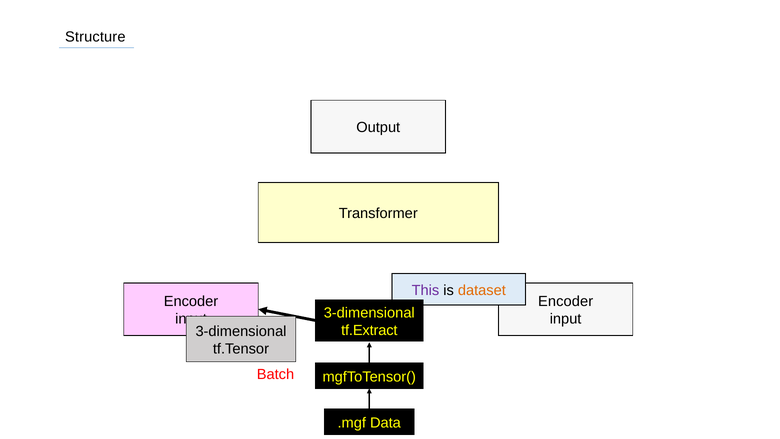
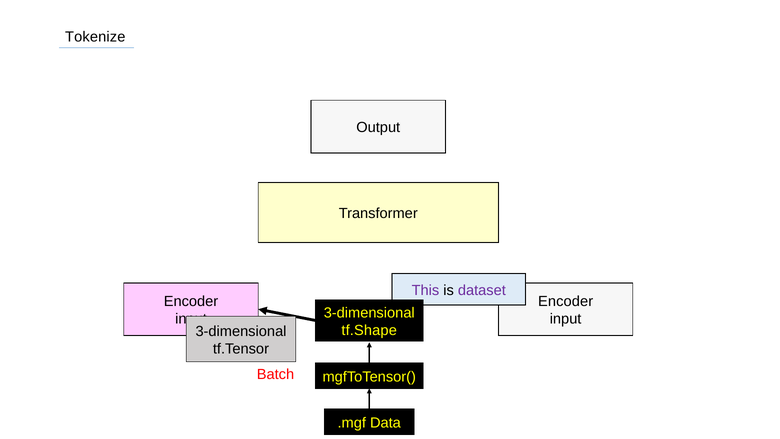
Structure: Structure -> Tokenize
dataset colour: orange -> purple
tf.Extract: tf.Extract -> tf.Shape
